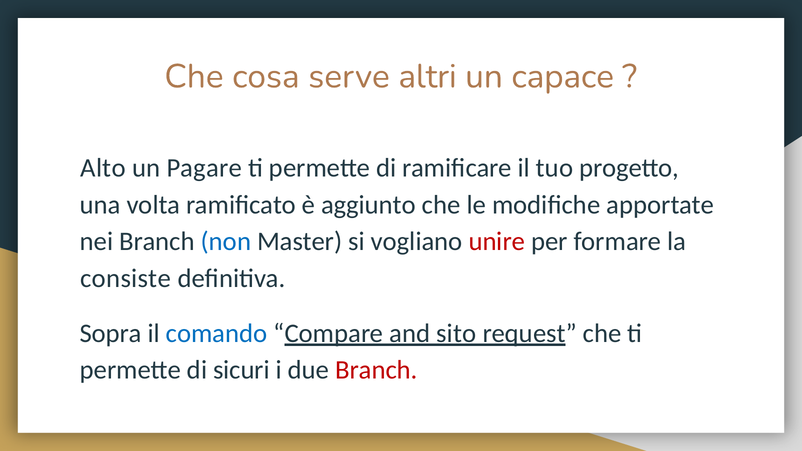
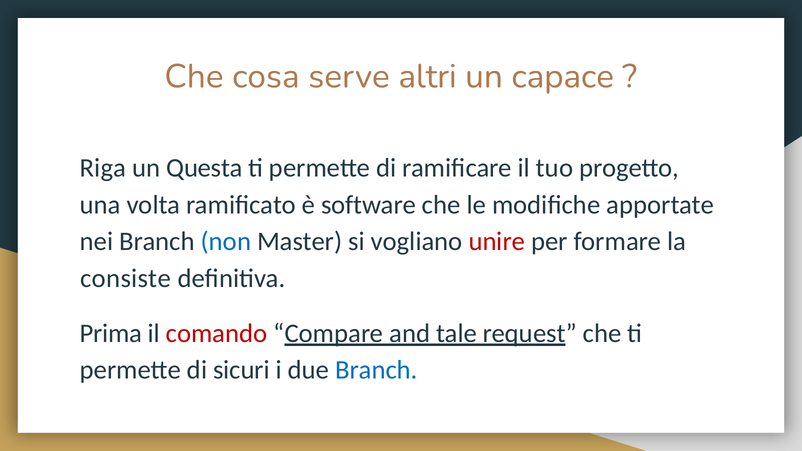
Alto: Alto -> Riga
Pagare: Pagare -> Questa
aggiunto: aggiunto -> software
Sopra: Sopra -> Prima
comando colour: blue -> red
sito: sito -> tale
Branch at (376, 370) colour: red -> blue
